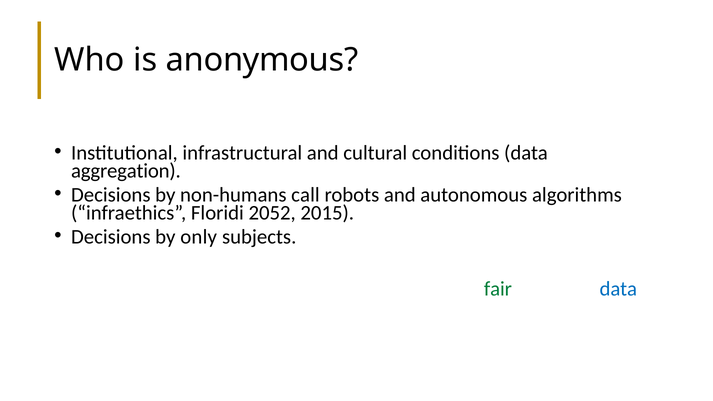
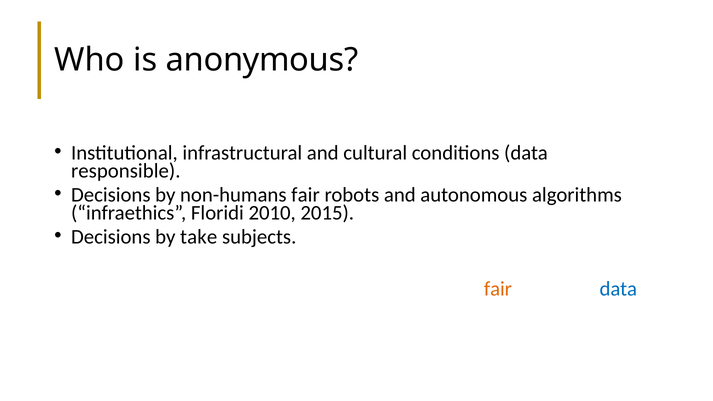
aggregation: aggregation -> responsible
non-humans call: call -> fair
2052: 2052 -> 2010
by only: only -> take
fair at (498, 289) colour: green -> orange
